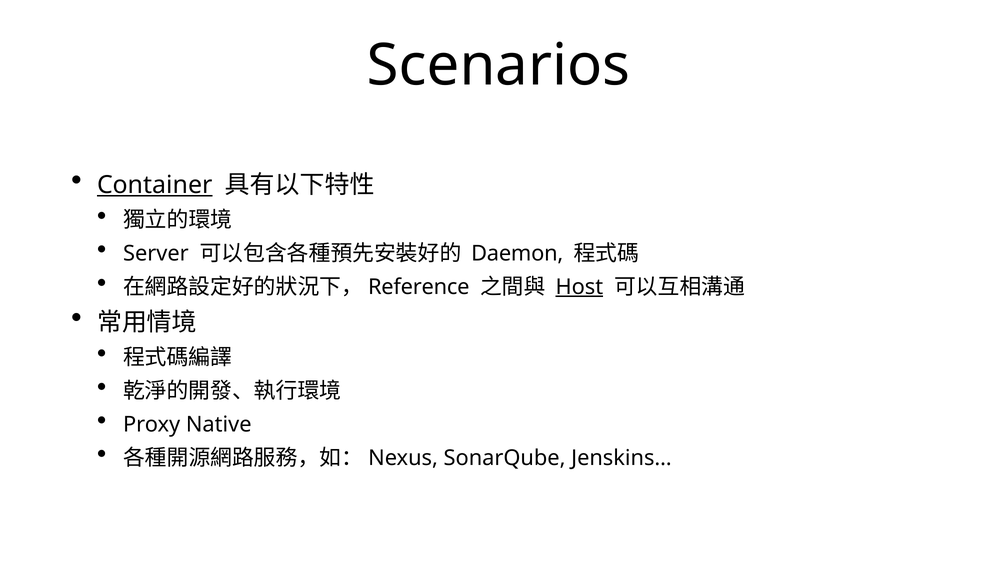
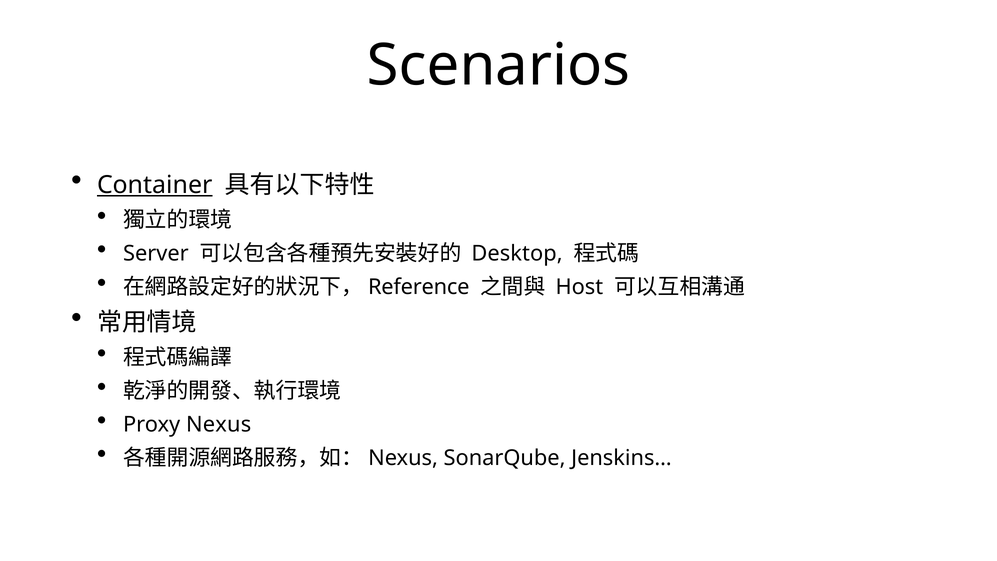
Daemon: Daemon -> Desktop
Host underline: present -> none
Proxy Native: Native -> Nexus
